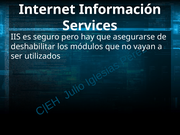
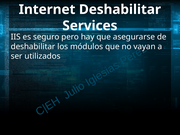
Internet Información: Información -> Deshabilitar
